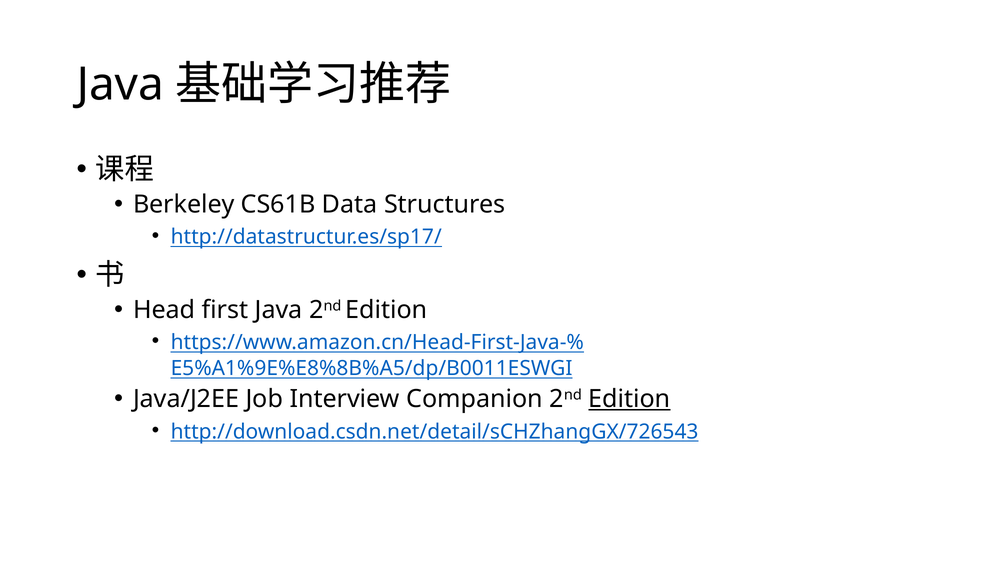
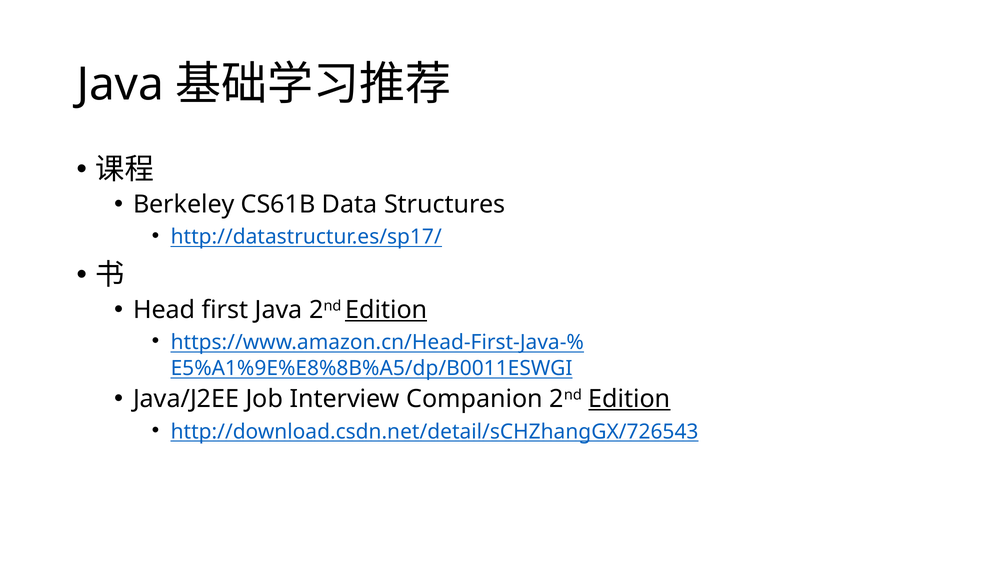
Edition at (386, 310) underline: none -> present
